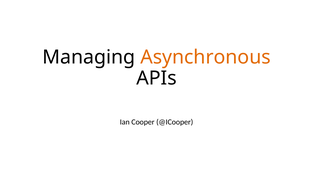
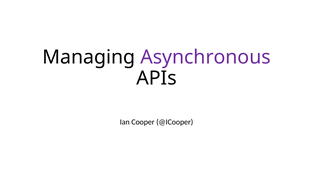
Asynchronous colour: orange -> purple
